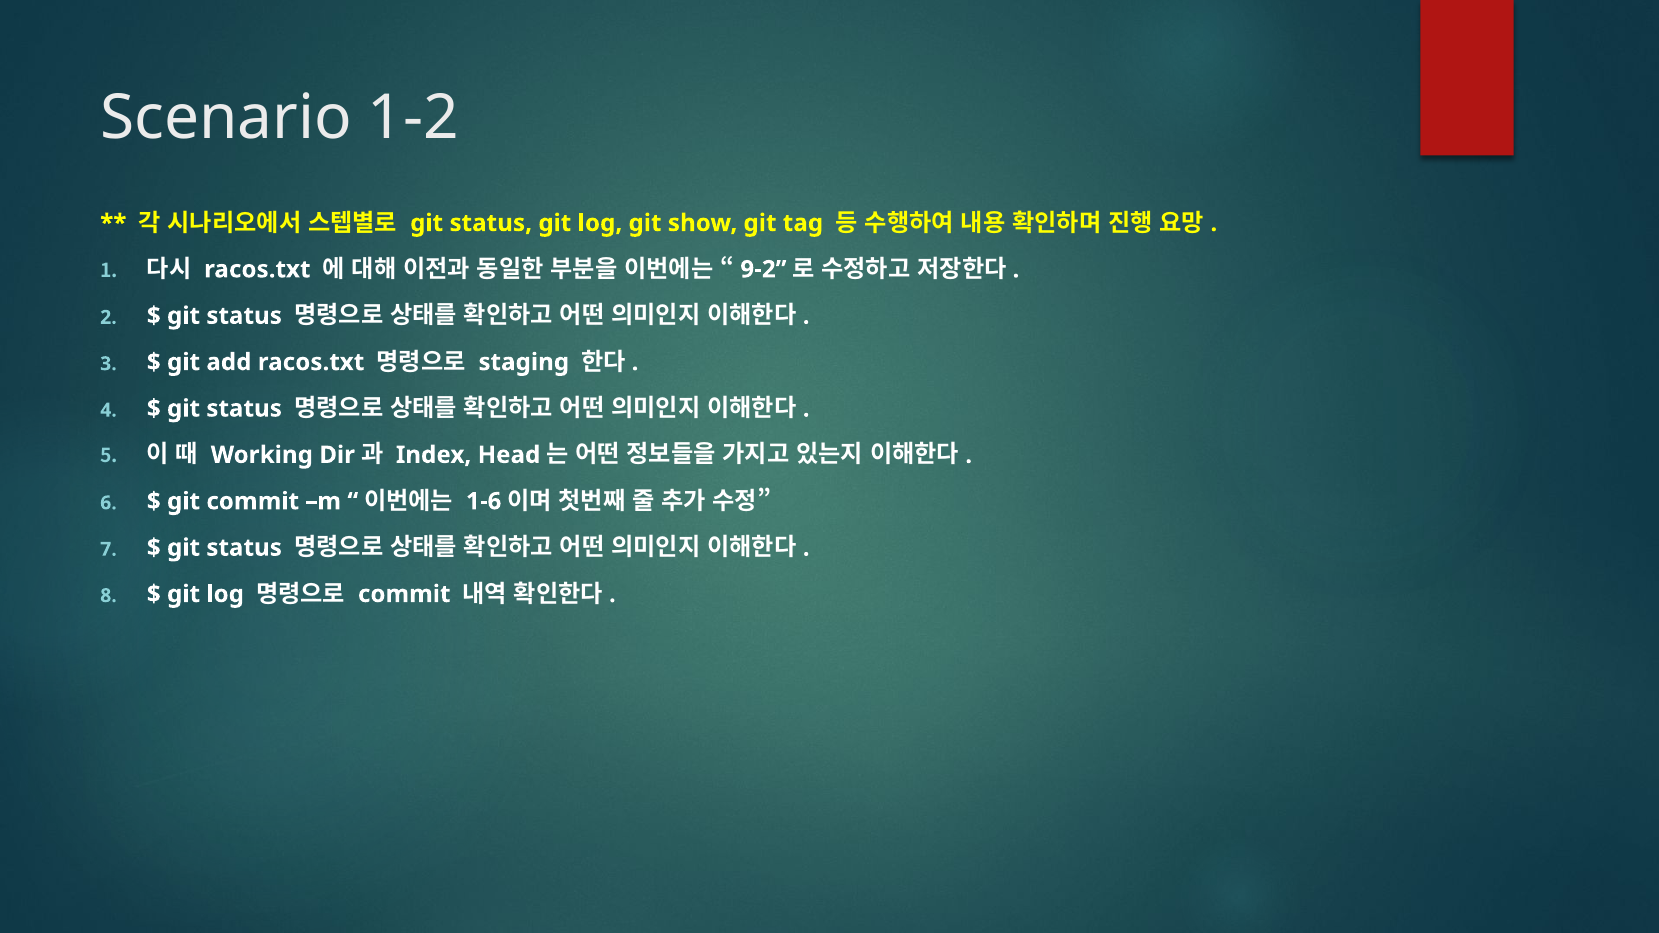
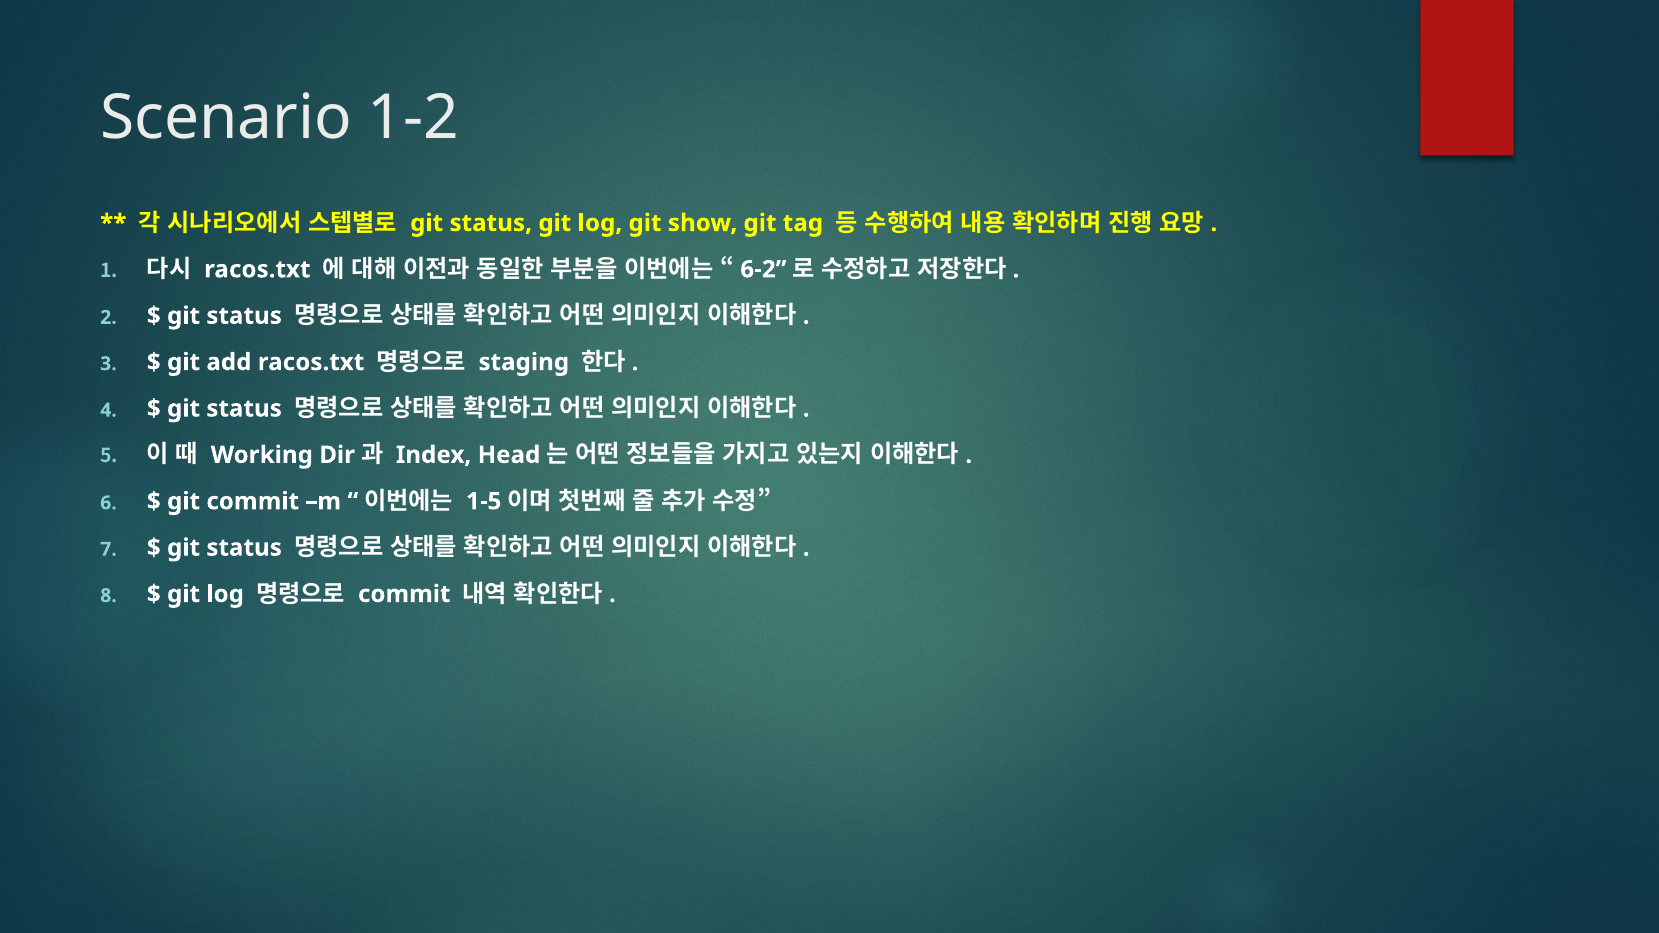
9-2: 9-2 -> 6-2
1-6: 1-6 -> 1-5
